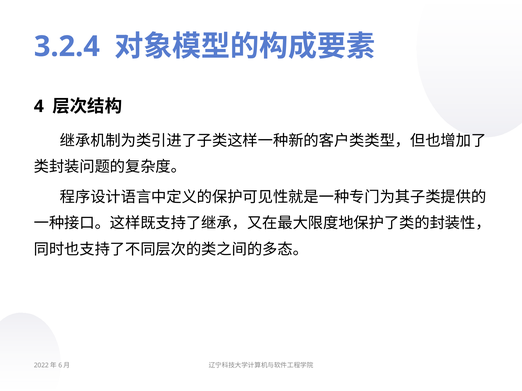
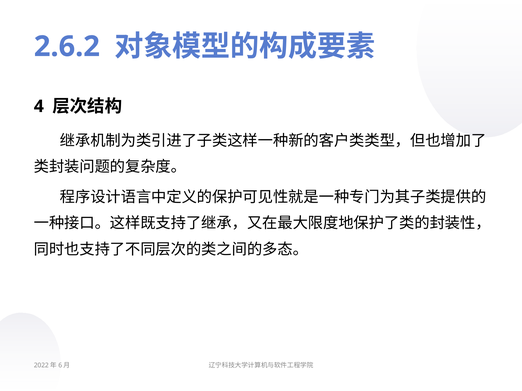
3.2.4: 3.2.4 -> 2.6.2
